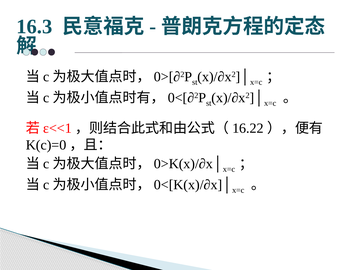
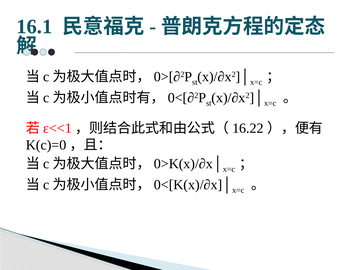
16.3: 16.3 -> 16.1
